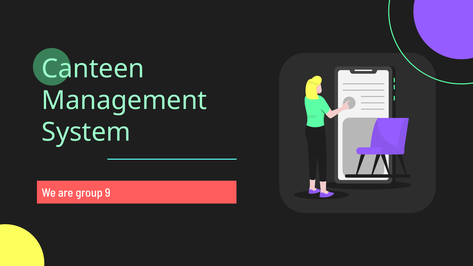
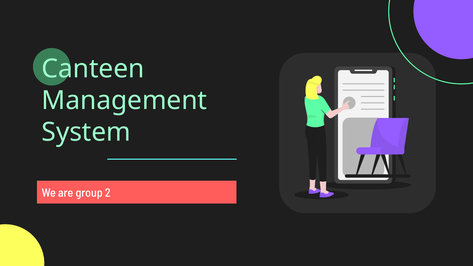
9: 9 -> 2
